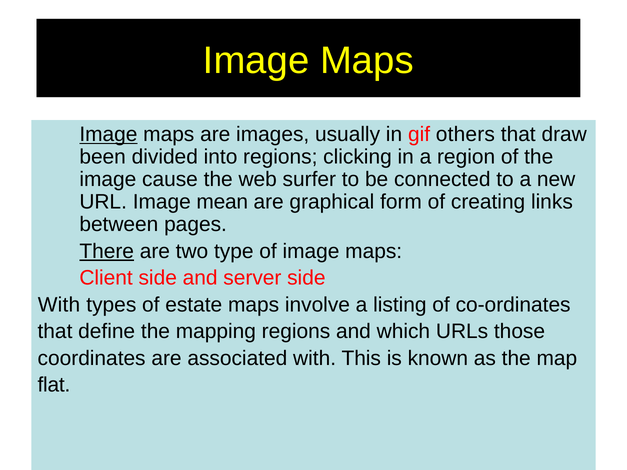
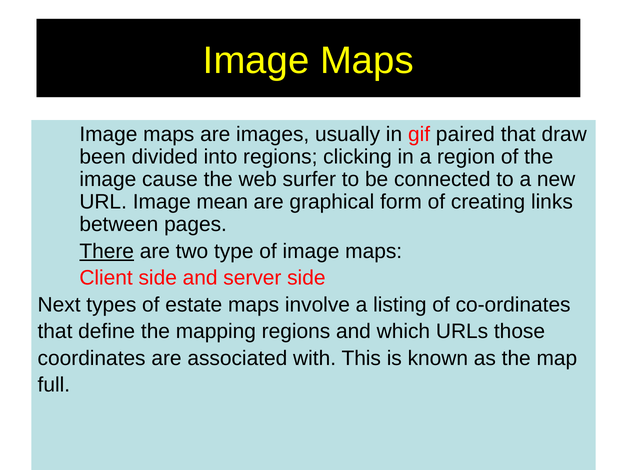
Image at (108, 134) underline: present -> none
others: others -> paired
With at (59, 305): With -> Next
flat: flat -> full
